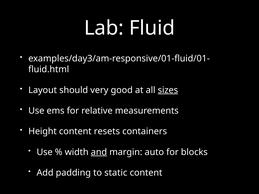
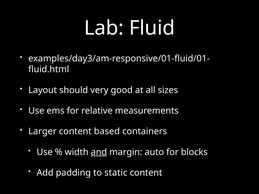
sizes underline: present -> none
Height: Height -> Larger
resets: resets -> based
